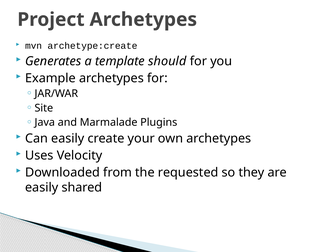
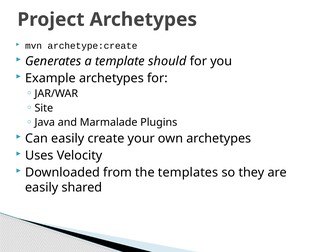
requested: requested -> templates
